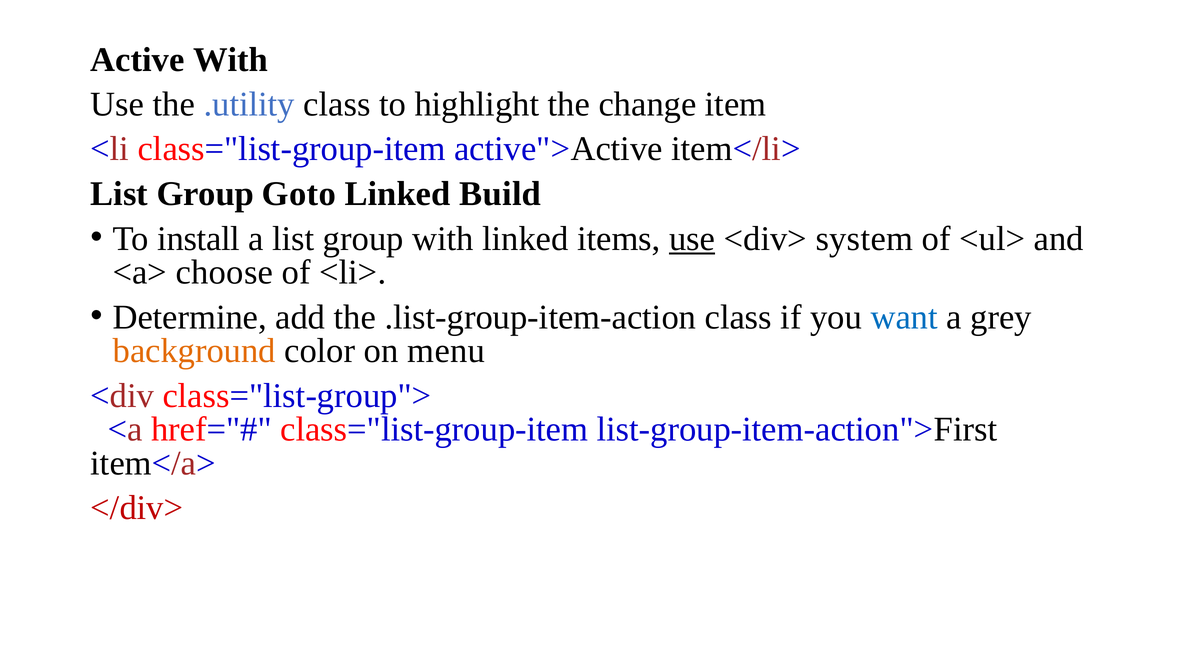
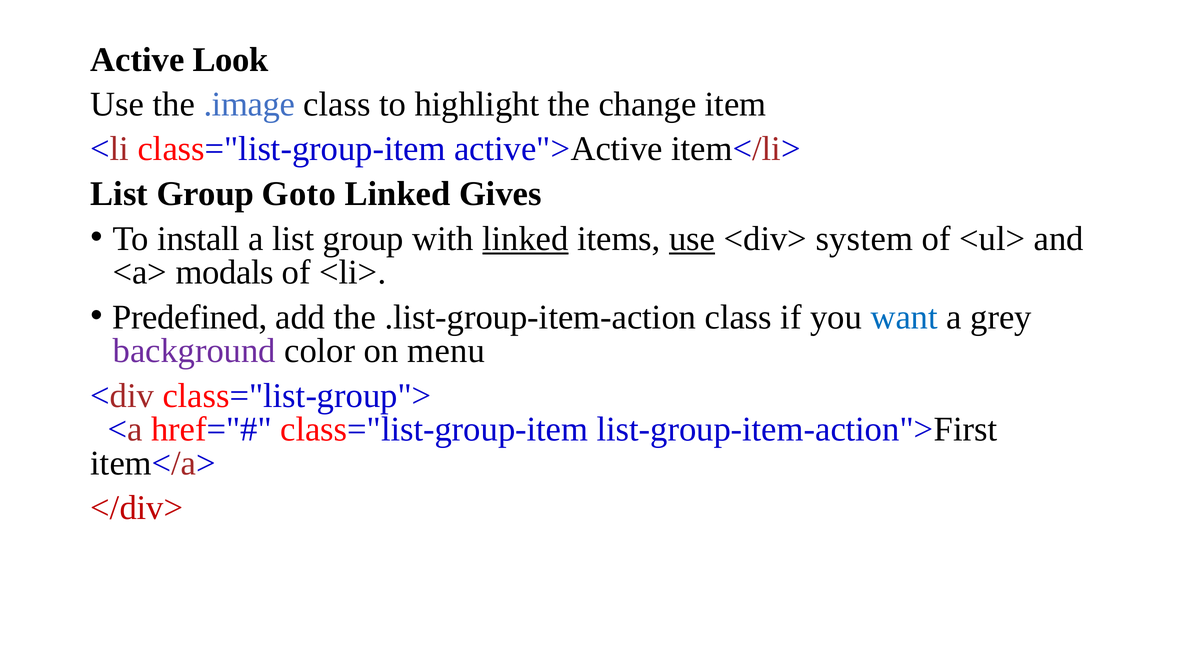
Active With: With -> Look
.utility: .utility -> .image
Build: Build -> Gives
linked at (525, 239) underline: none -> present
choose: choose -> modals
Determine: Determine -> Predefined
background colour: orange -> purple
